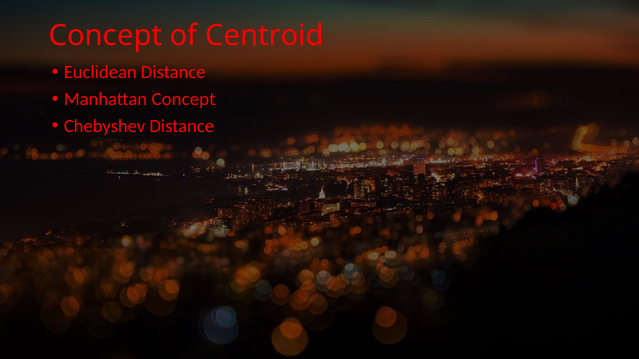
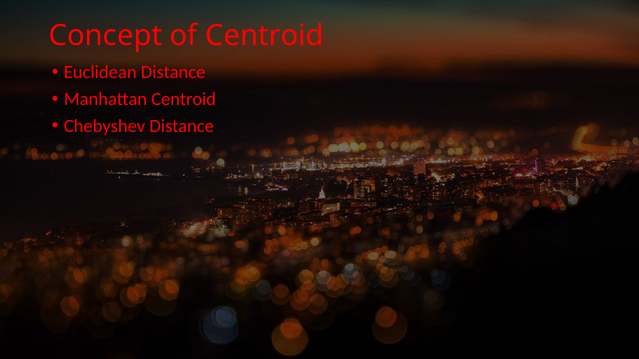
Manhattan Concept: Concept -> Centroid
